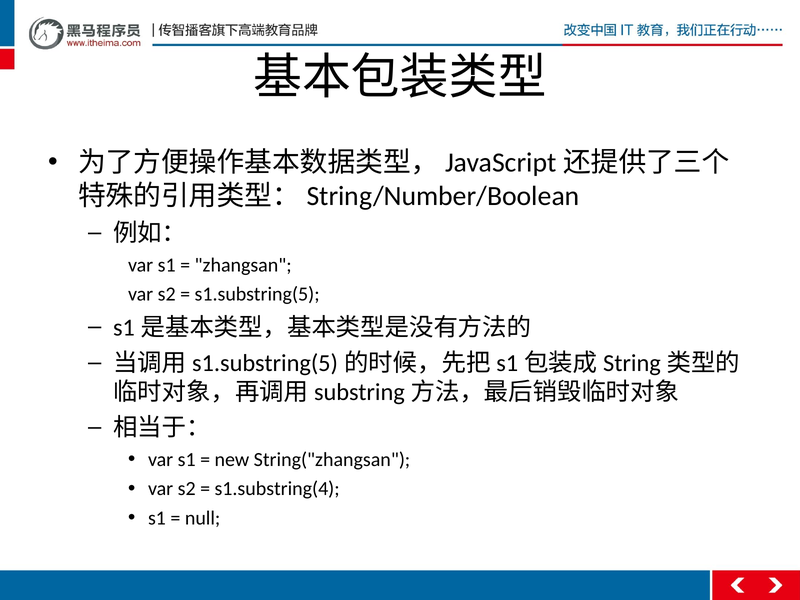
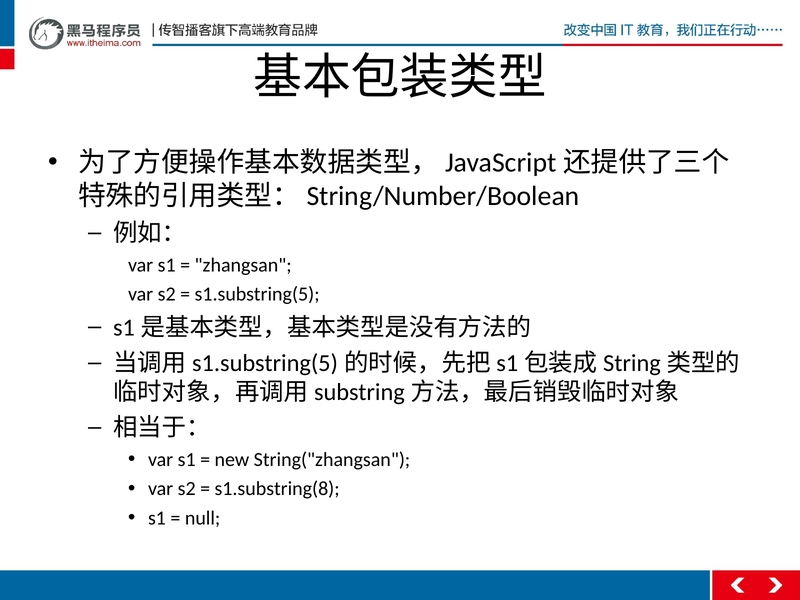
s1.substring(4: s1.substring(4 -> s1.substring(8
